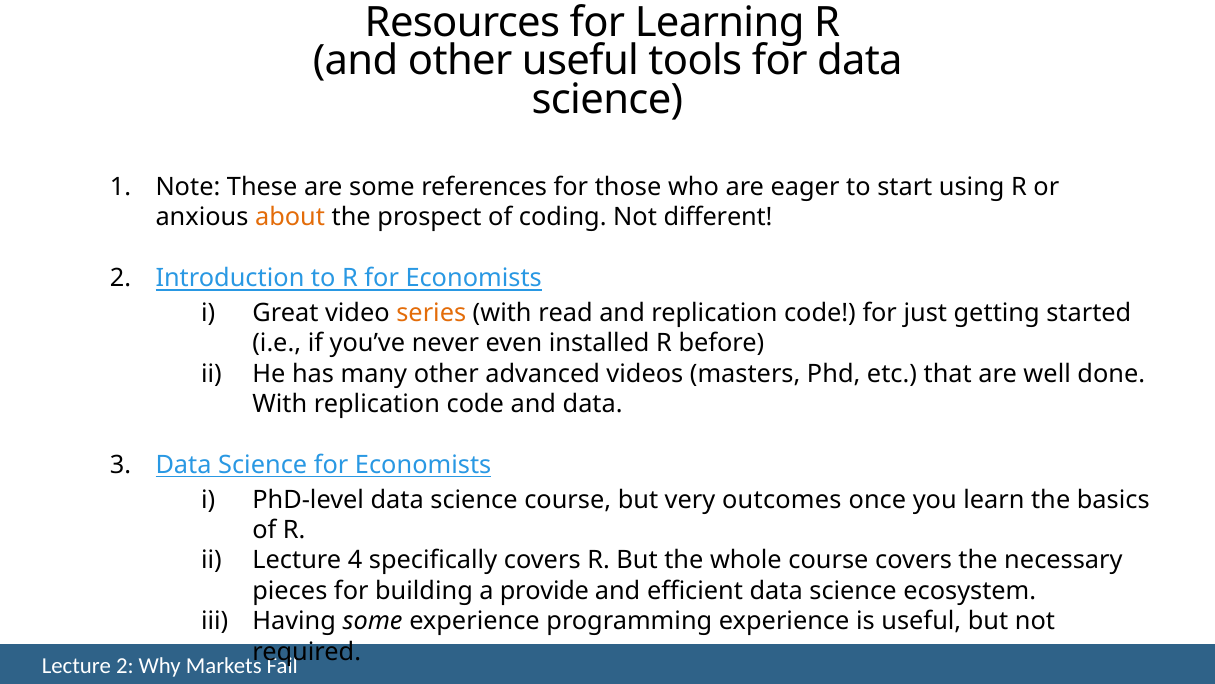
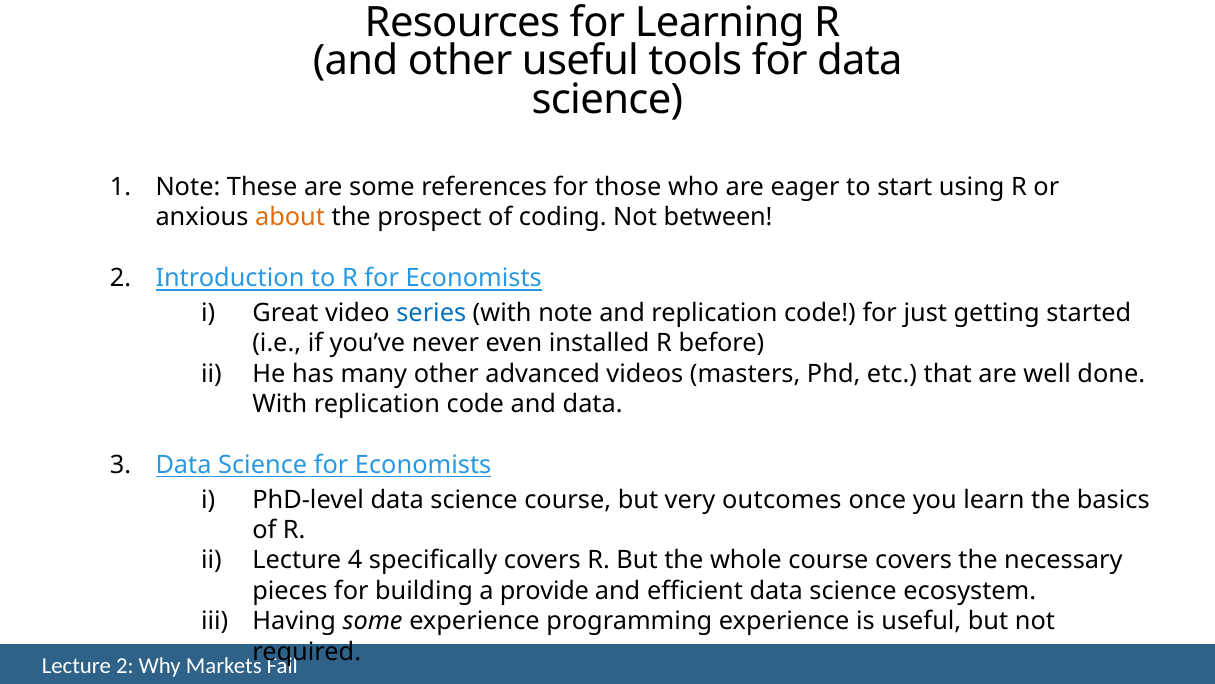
different: different -> between
series colour: orange -> blue
with read: read -> note
